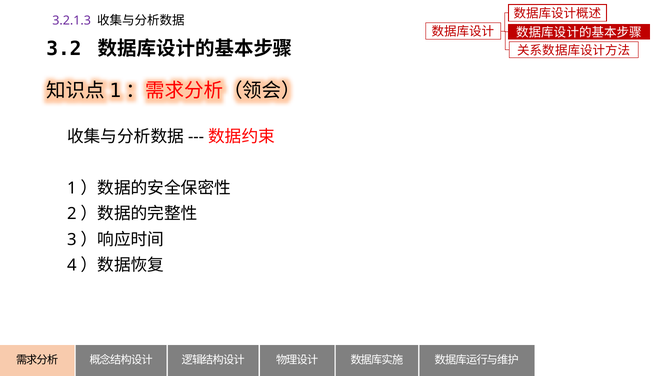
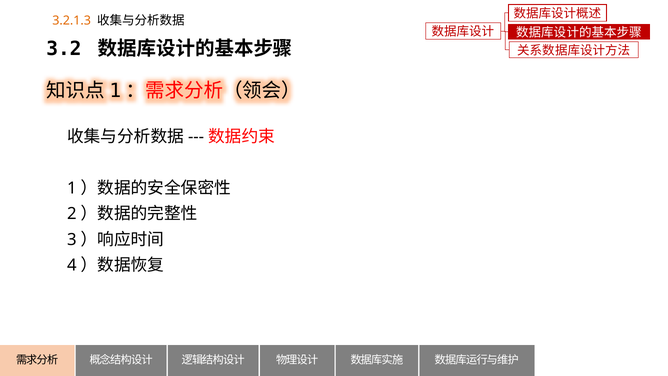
3.2.1.3 colour: purple -> orange
